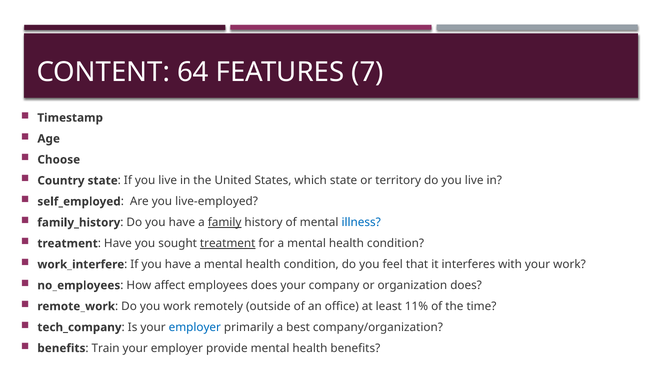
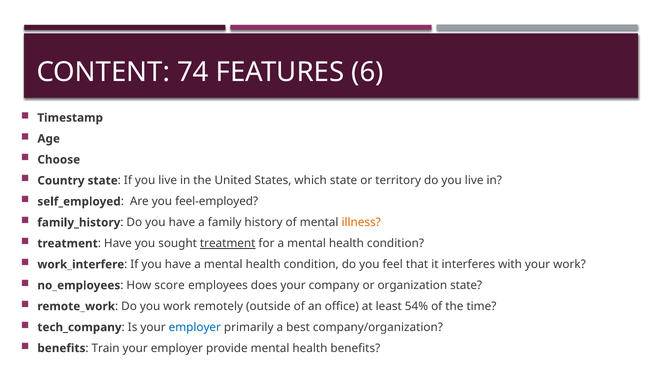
64: 64 -> 74
7: 7 -> 6
live-employed: live-employed -> feel-employed
family underline: present -> none
illness colour: blue -> orange
affect: affect -> score
organization does: does -> state
11%: 11% -> 54%
